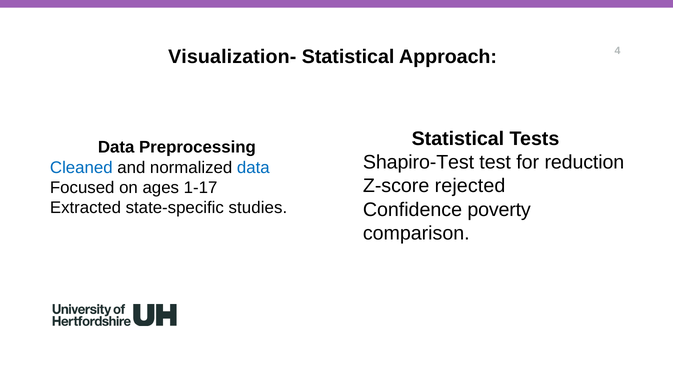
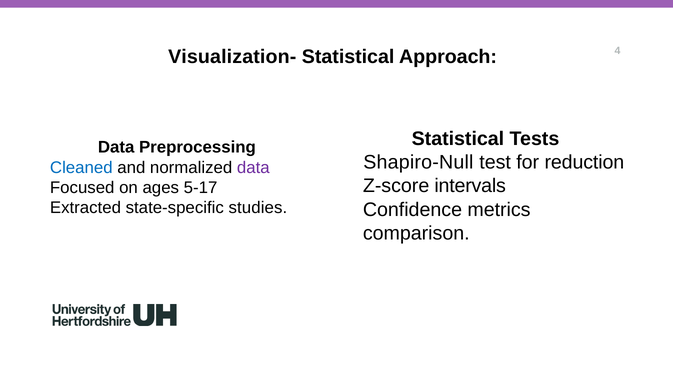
Shapiro-Test: Shapiro-Test -> Shapiro-Null
data at (253, 168) colour: blue -> purple
rejected: rejected -> intervals
1-17: 1-17 -> 5-17
poverty: poverty -> metrics
